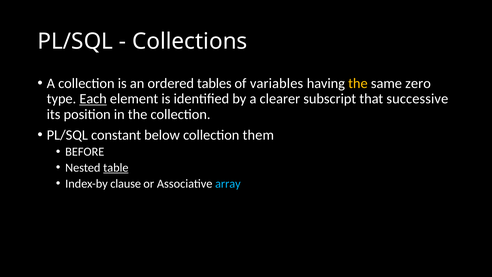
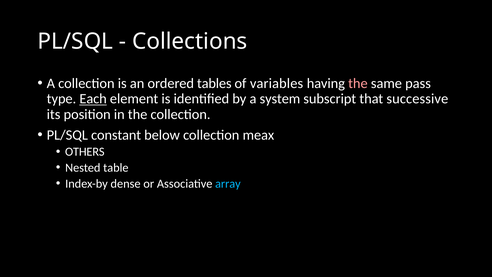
the at (358, 83) colour: yellow -> pink
zero: zero -> pass
clearer: clearer -> system
them: them -> meax
BEFORE: BEFORE -> OTHERS
table underline: present -> none
clause: clause -> dense
